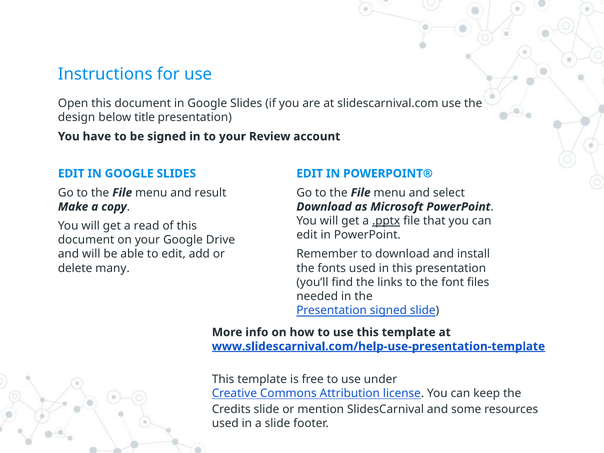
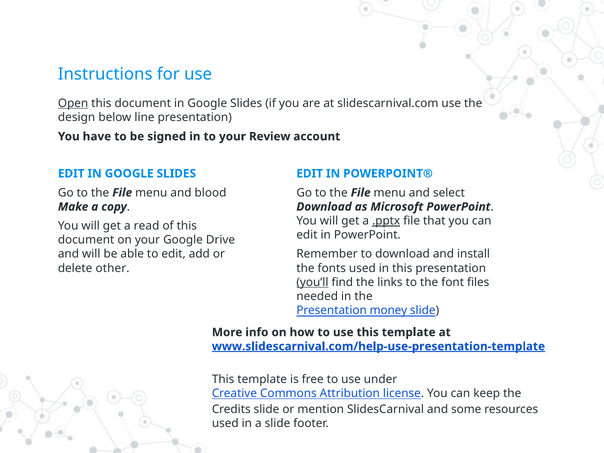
Open underline: none -> present
title: title -> line
result: result -> blood
many: many -> other
you’ll underline: none -> present
Presentation signed: signed -> money
